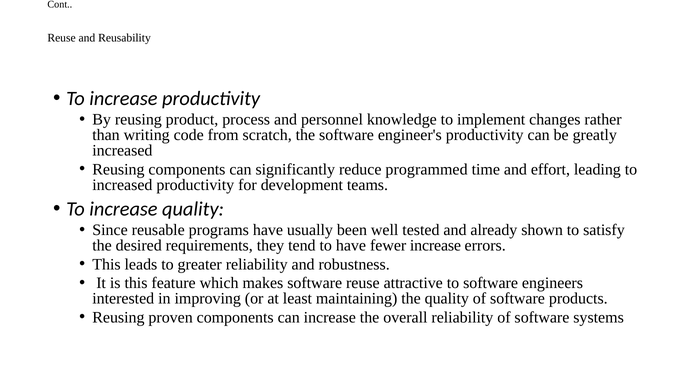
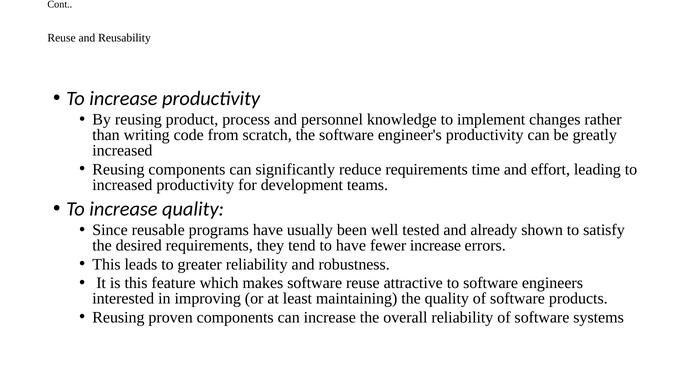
reduce programmed: programmed -> requirements
